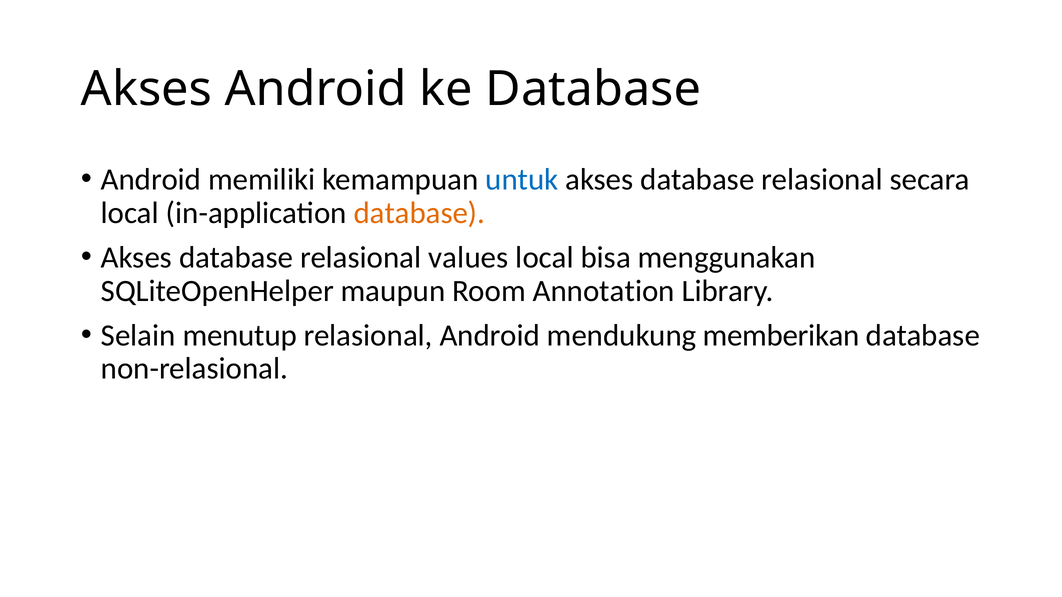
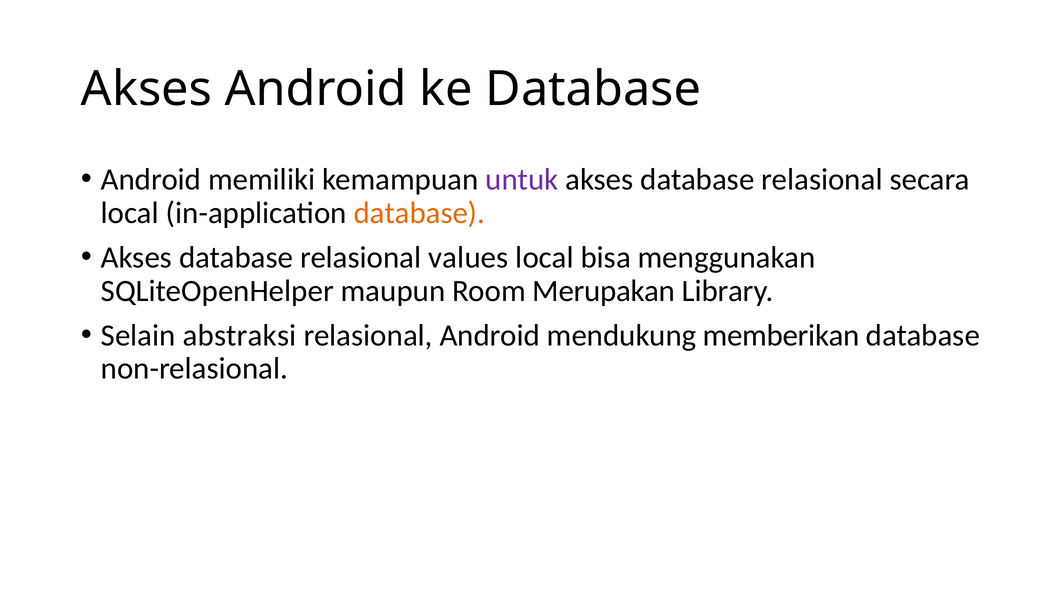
untuk colour: blue -> purple
Annotation: Annotation -> Merupakan
menutup: menutup -> abstraksi
